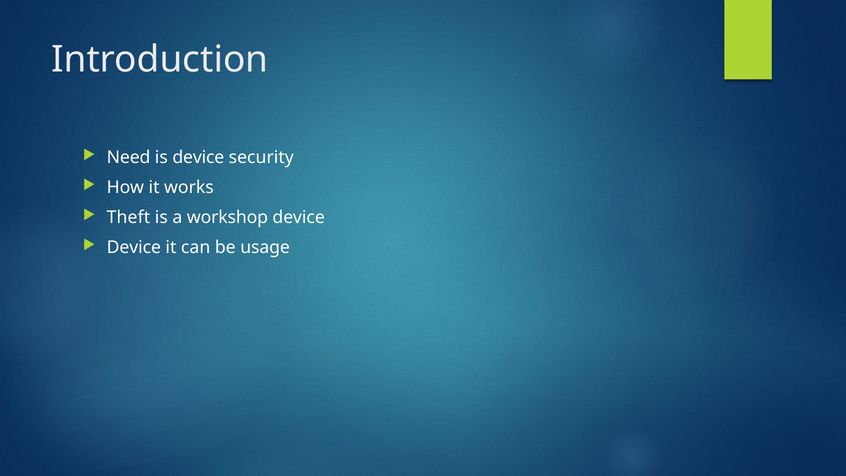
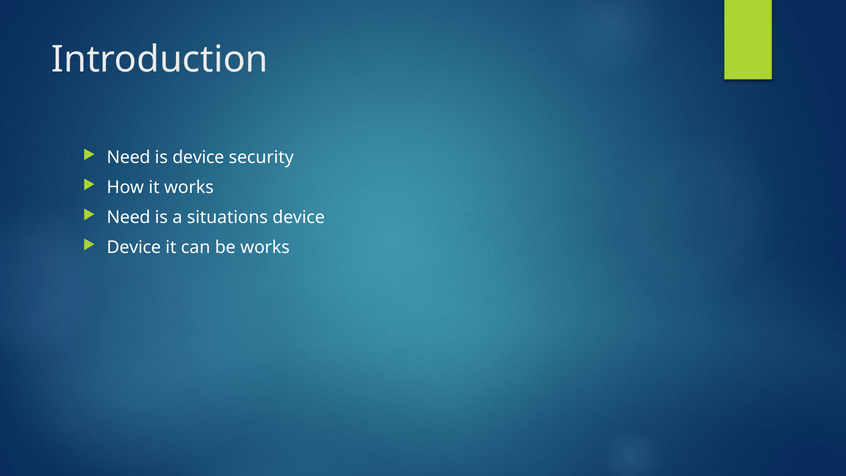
Theft at (128, 217): Theft -> Need
workshop: workshop -> situations
be usage: usage -> works
